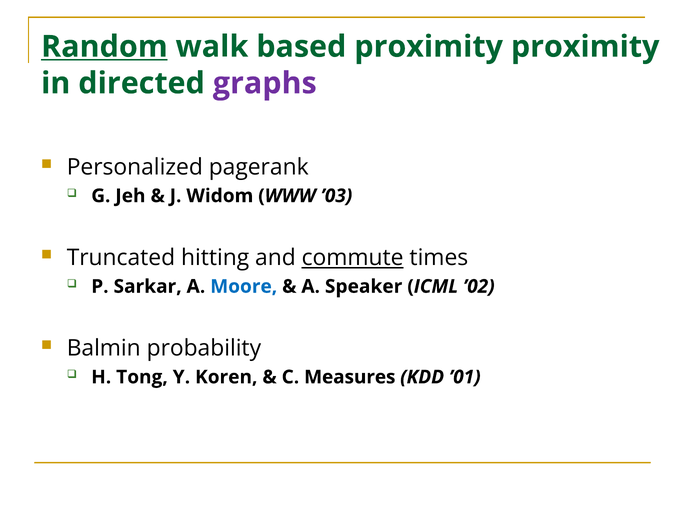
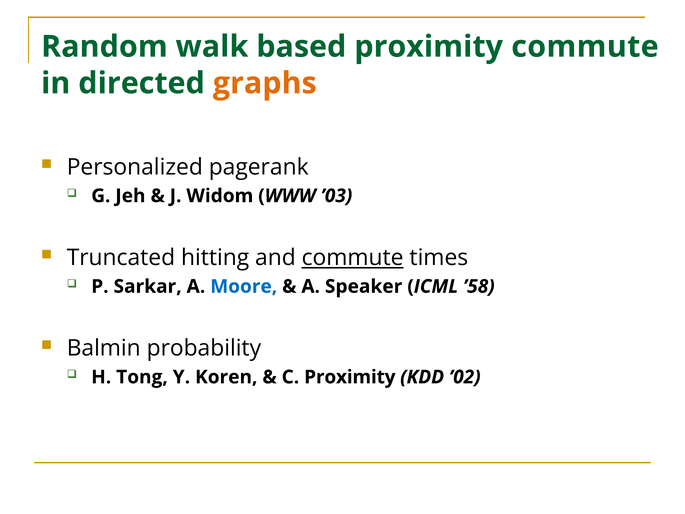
Random underline: present -> none
proximity proximity: proximity -> commute
graphs colour: purple -> orange
’02: ’02 -> ’58
C Measures: Measures -> Proximity
’01: ’01 -> ’02
